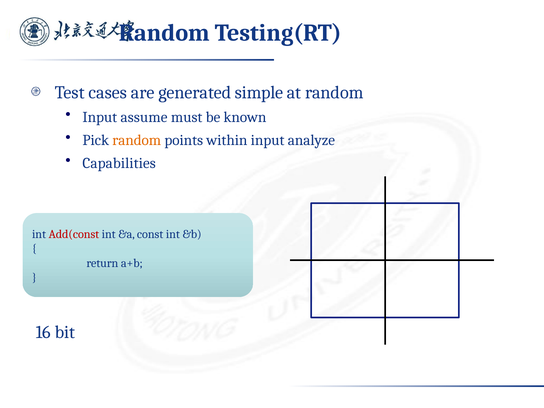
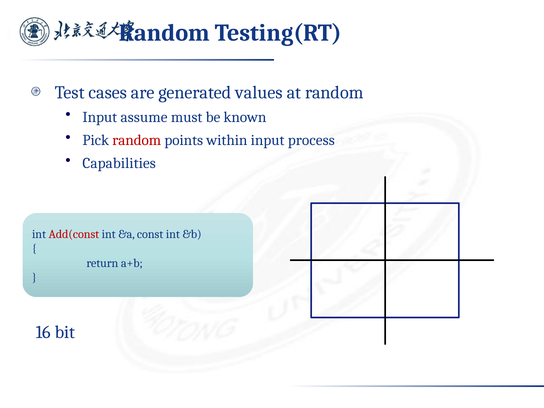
simple: simple -> values
random at (137, 140) colour: orange -> red
analyze: analyze -> process
